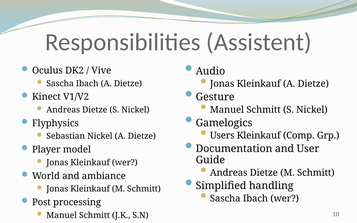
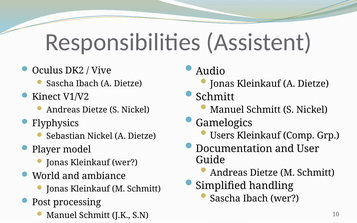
Gesture at (215, 97): Gesture -> Schmitt
